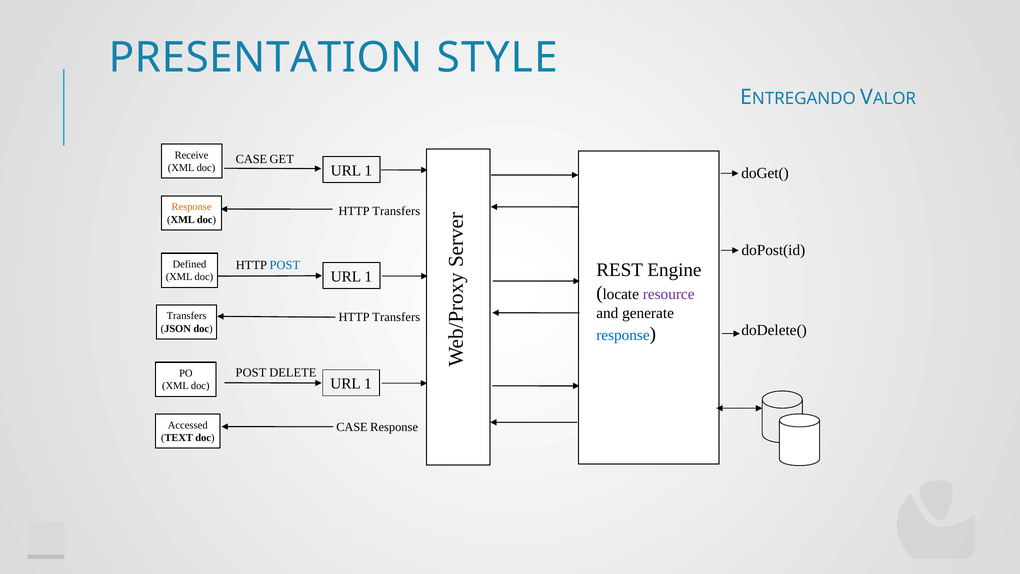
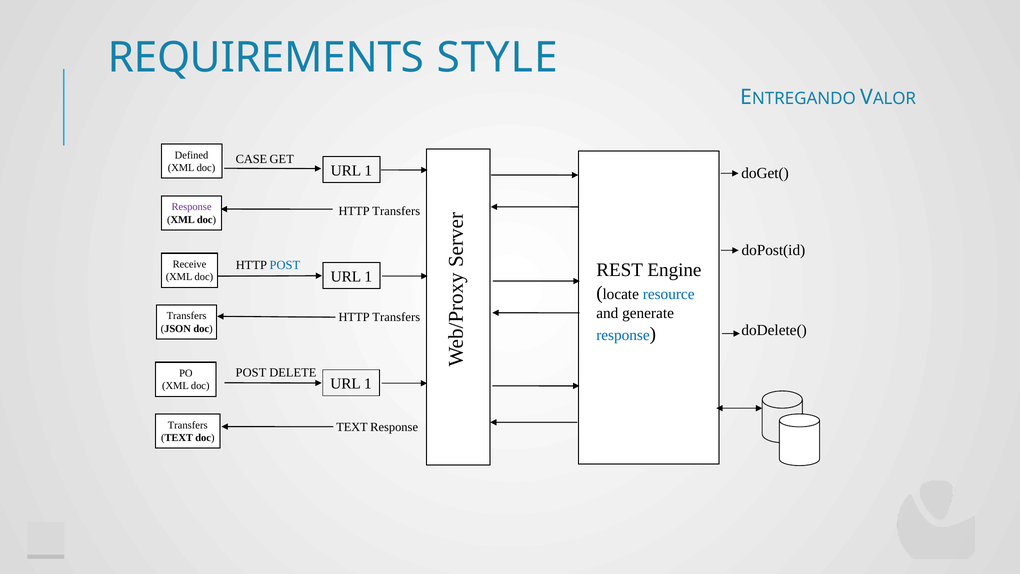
PRESENTATION: PRESENTATION -> REQUIREMENTS
Receive: Receive -> Defined
Response at (192, 207) colour: orange -> purple
Defined: Defined -> Receive
resource colour: purple -> blue
Accessed at (188, 425): Accessed -> Transfers
CASE at (352, 427): CASE -> TEXT
